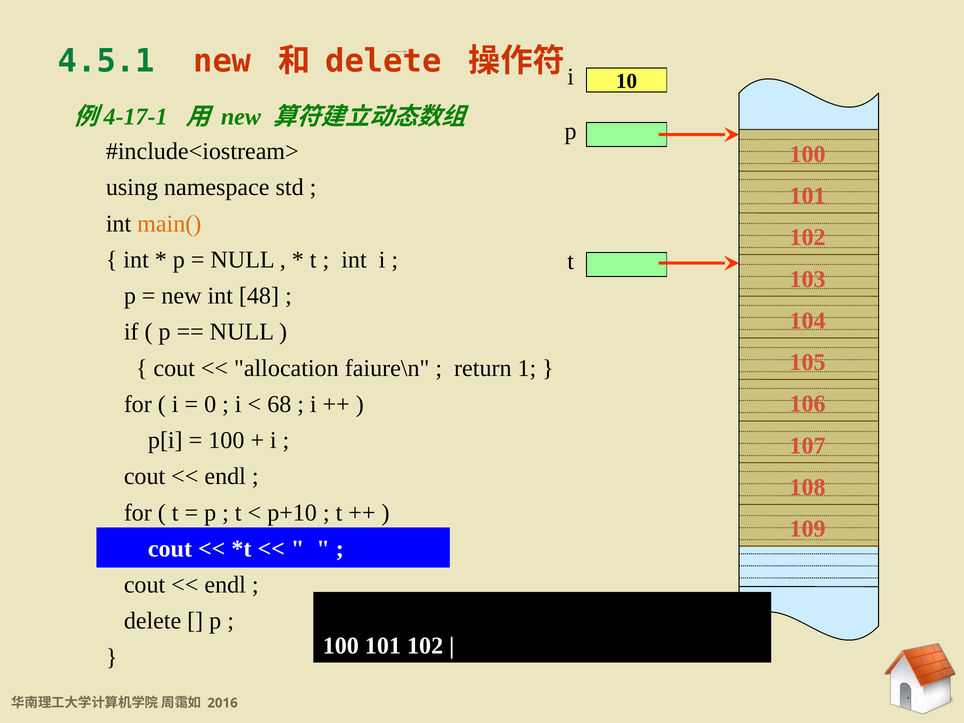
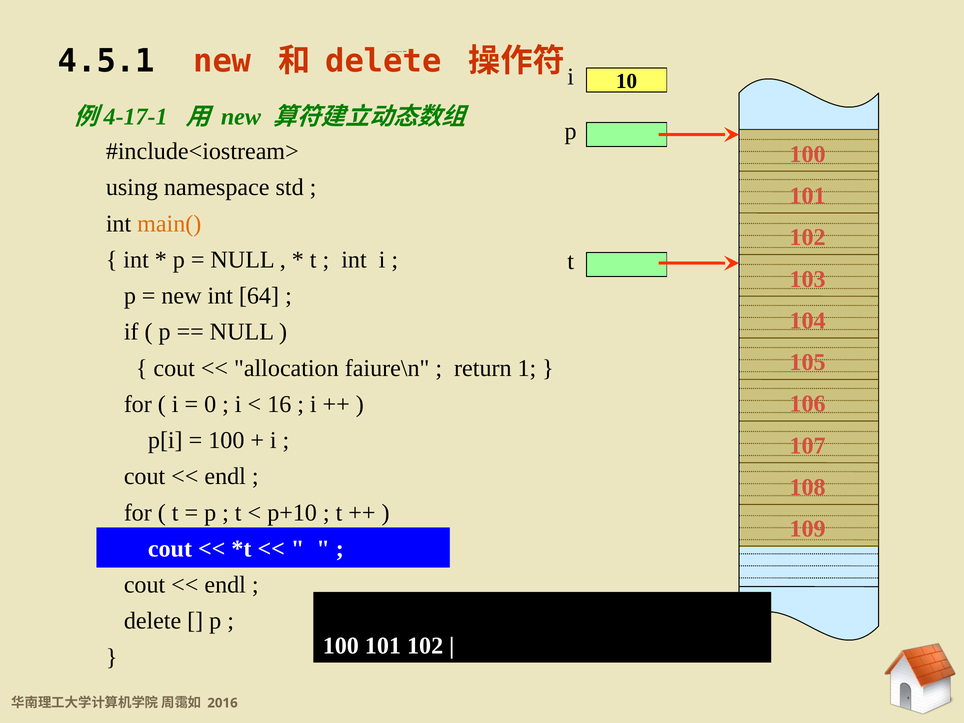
4.5.1 at (106, 61) colour: green -> black
48: 48 -> 64
68: 68 -> 16
